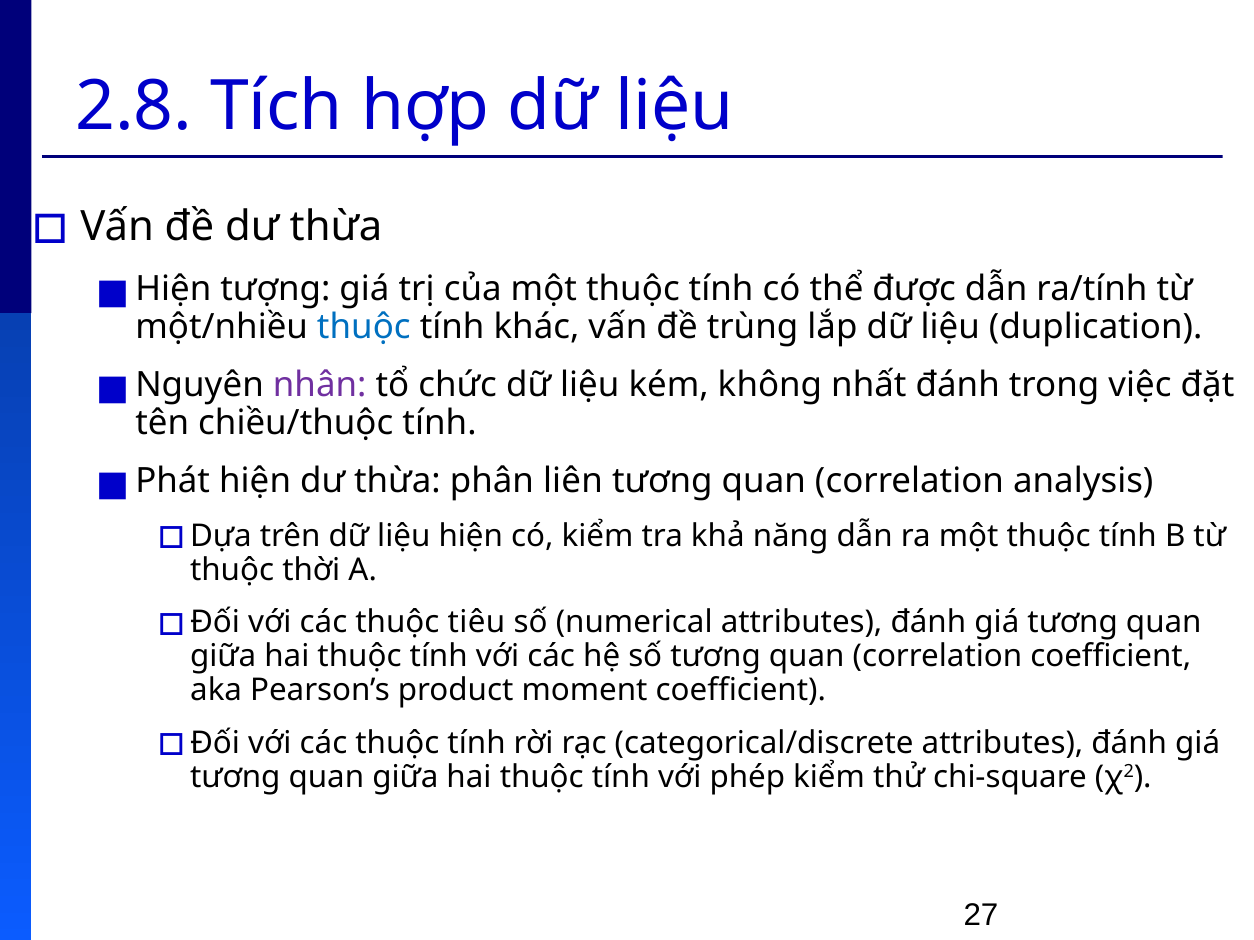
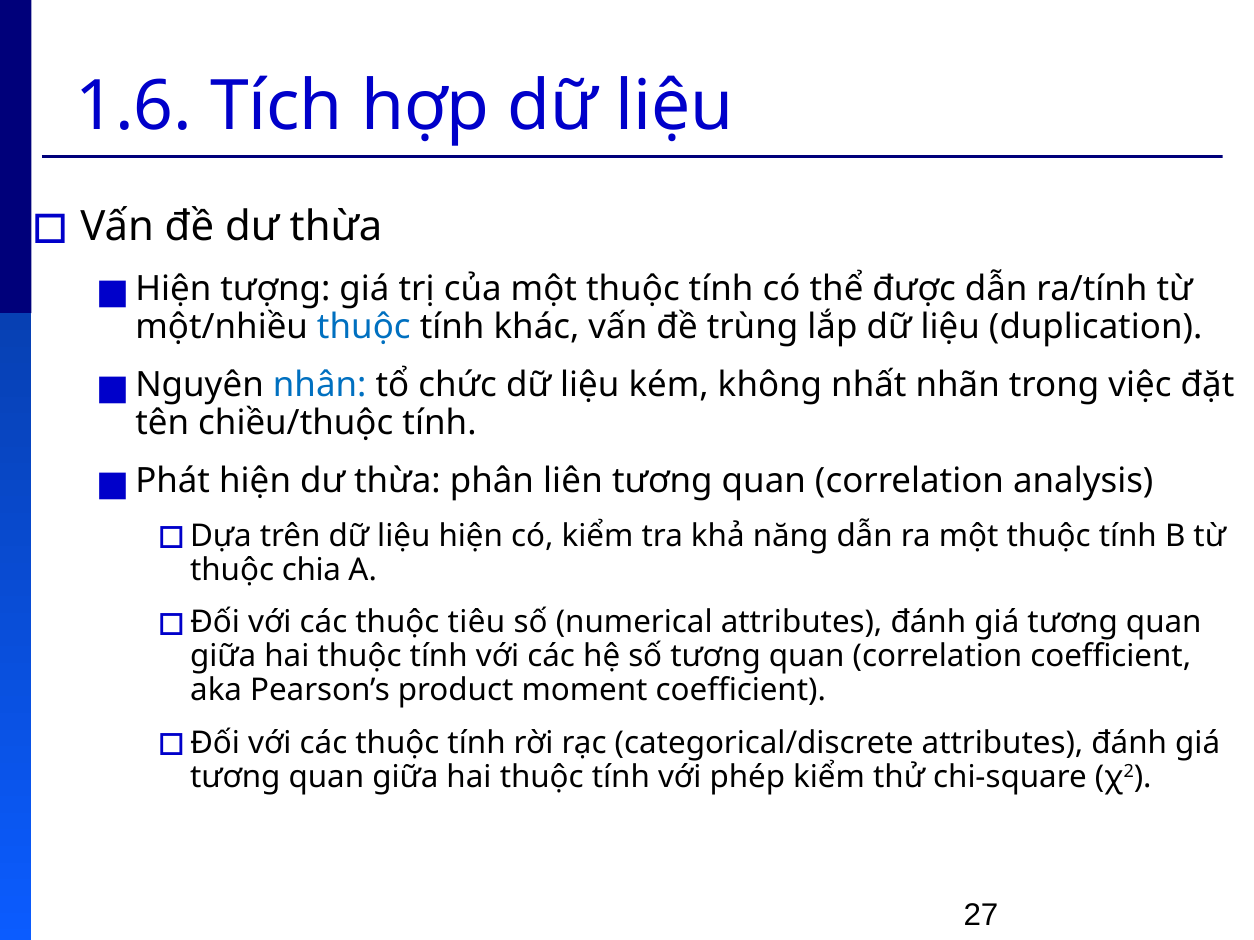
2.8: 2.8 -> 1.6
nhân colour: purple -> blue
nhất đánh: đánh -> nhãn
thời: thời -> chia
